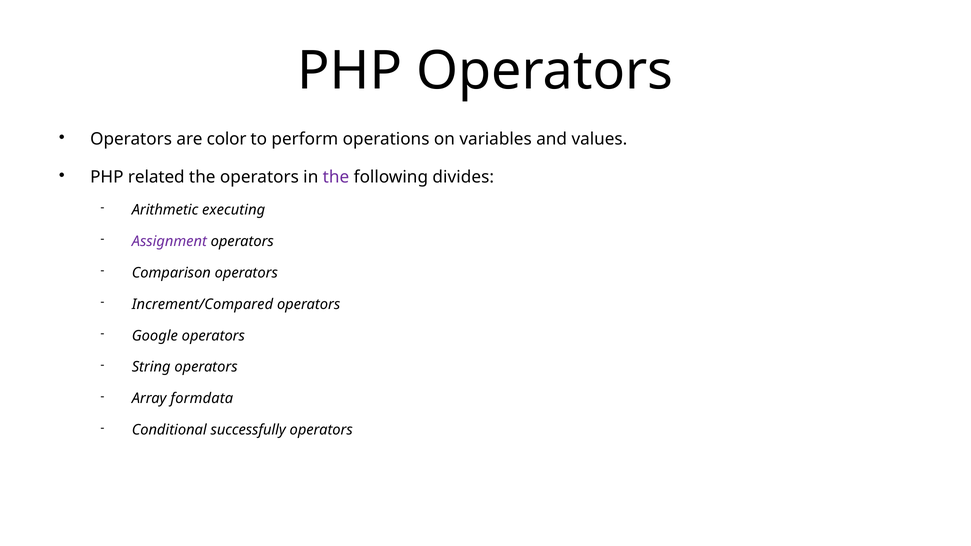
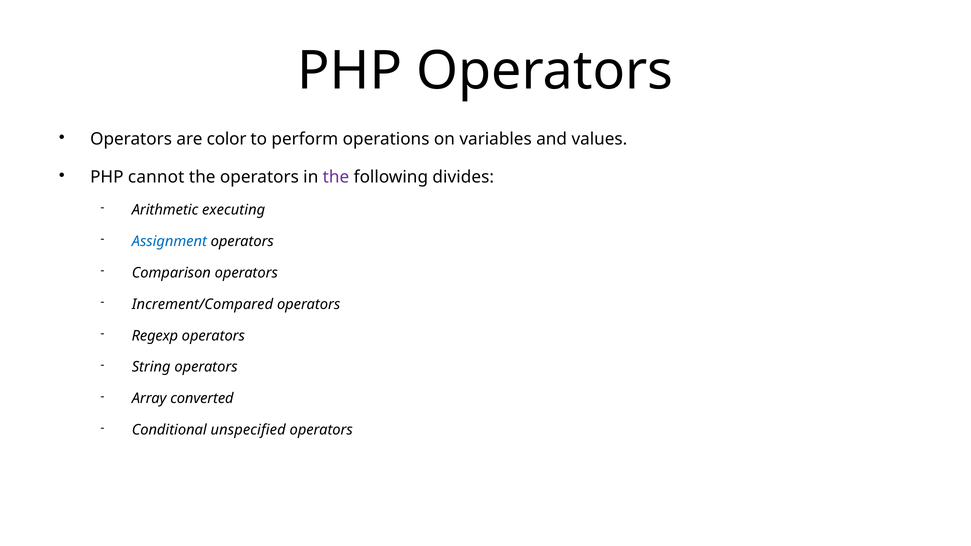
related: related -> cannot
Assignment colour: purple -> blue
Google: Google -> Regexp
formdata: formdata -> converted
successfully: successfully -> unspecified
